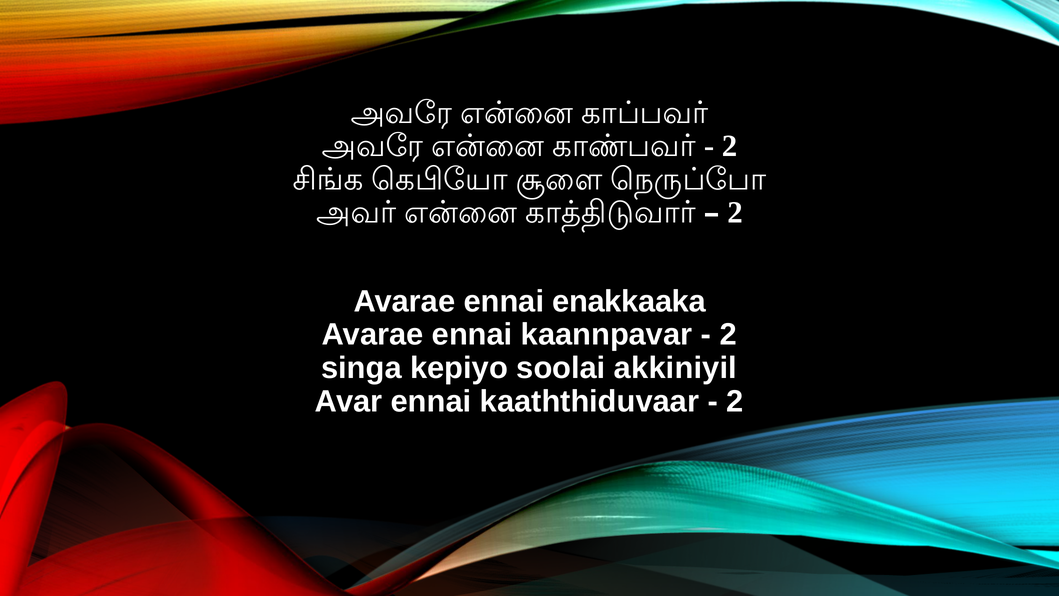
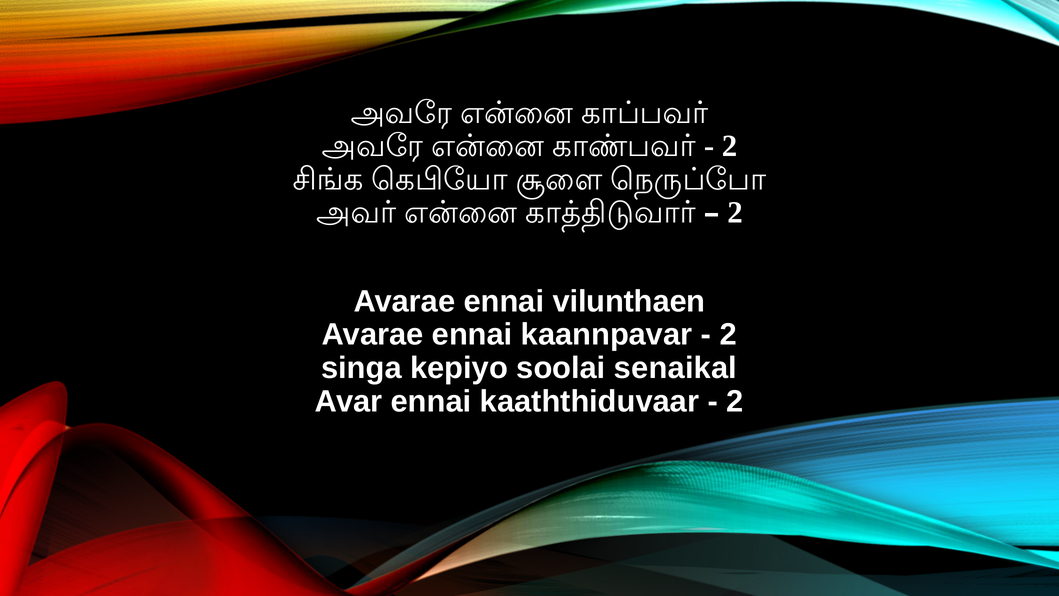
enakkaaka: enakkaaka -> vilunthaen
akkiniyil: akkiniyil -> senaikal
